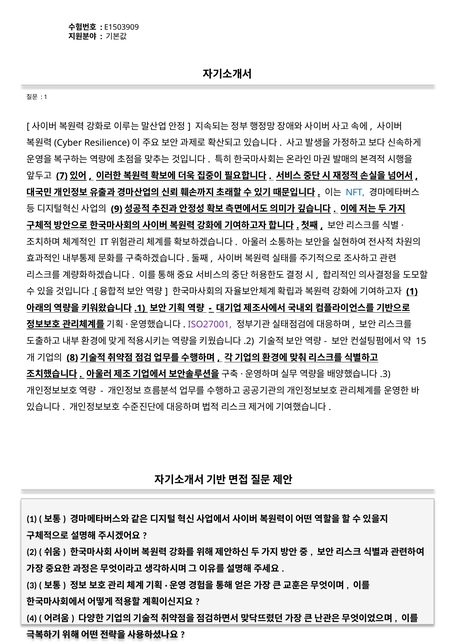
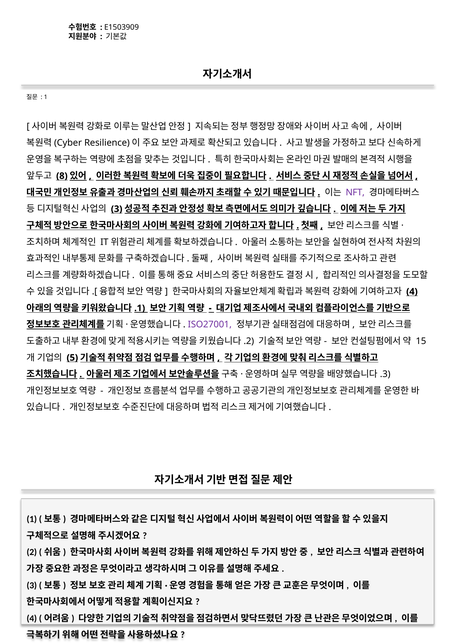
7: 7 -> 8
NFT colour: blue -> purple
9 at (117, 209): 9 -> 3
1 at (412, 291): 1 -> 4
8: 8 -> 5
